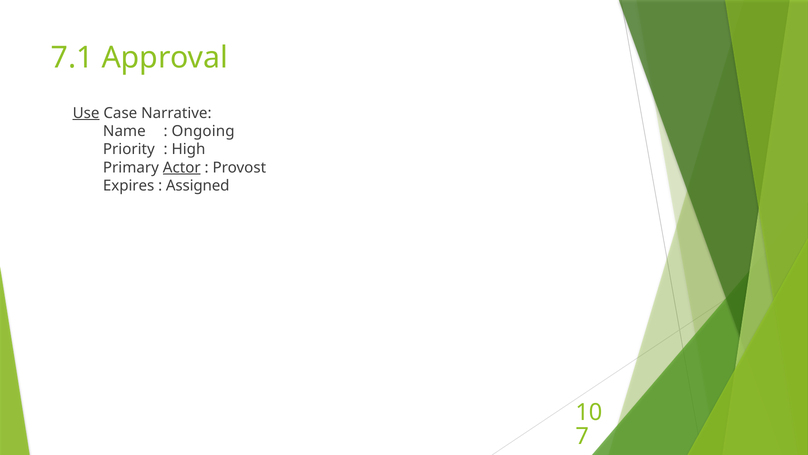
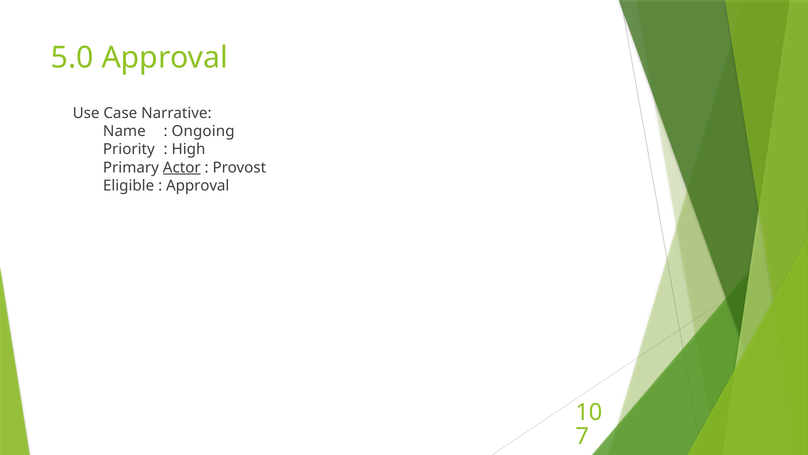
7.1: 7.1 -> 5.0
Use underline: present -> none
Expires: Expires -> Eligible
Assigned at (198, 186): Assigned -> Approval
